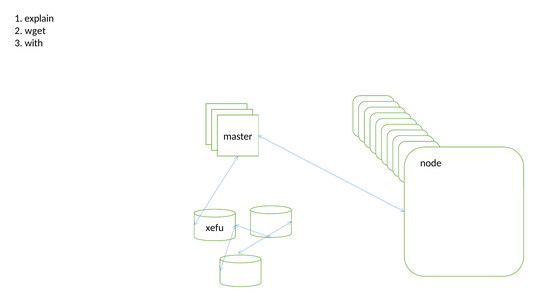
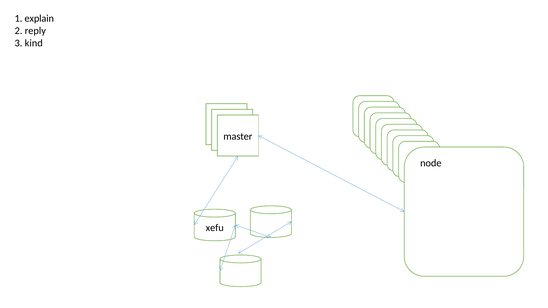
wget: wget -> reply
with: with -> kind
